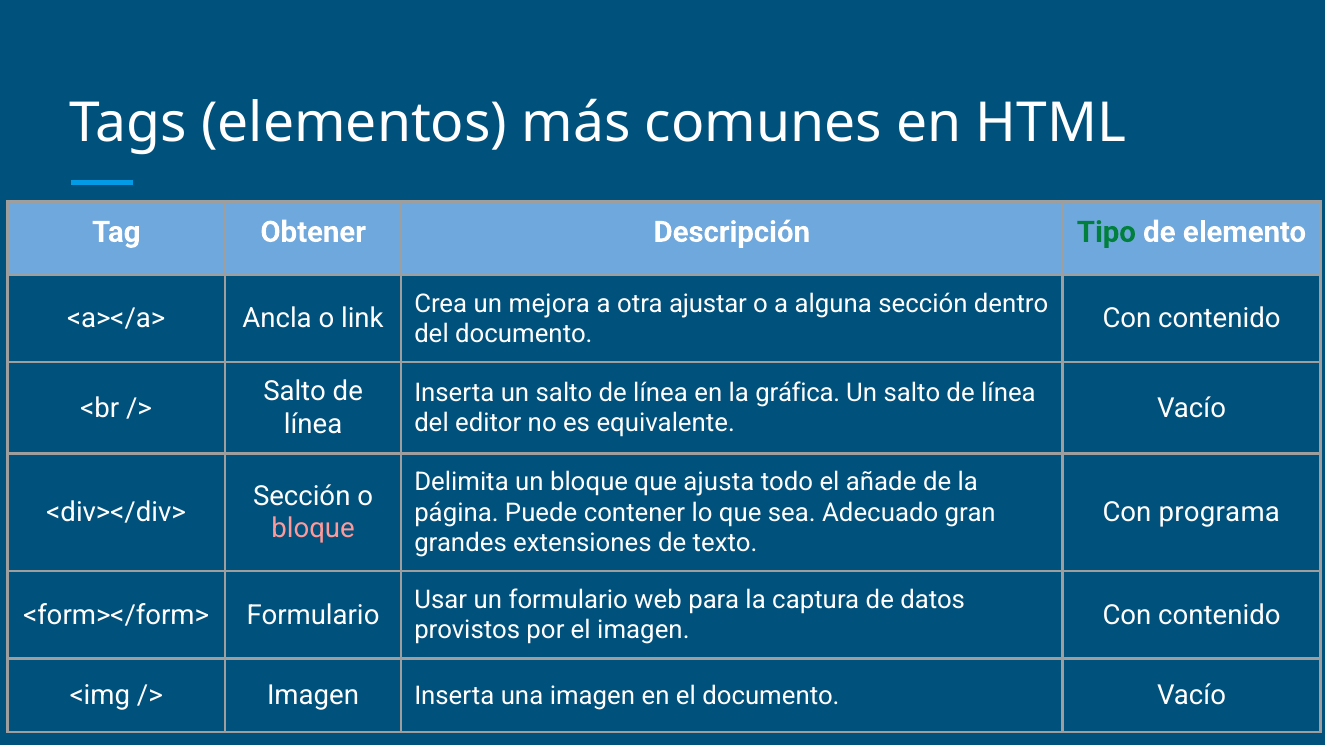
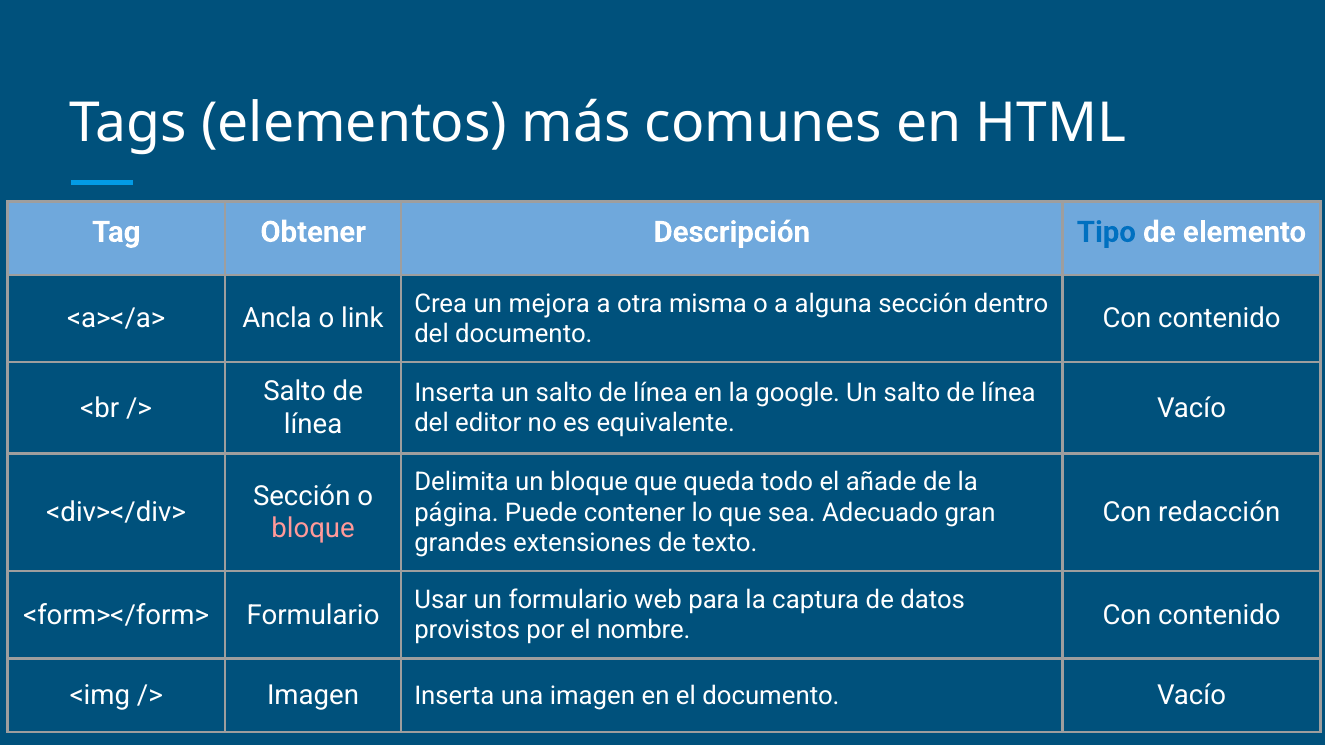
Tipo colour: green -> blue
ajustar: ajustar -> misma
gráfica: gráfica -> google
ajusta: ajusta -> queda
programa: programa -> redacción
el imagen: imagen -> nombre
